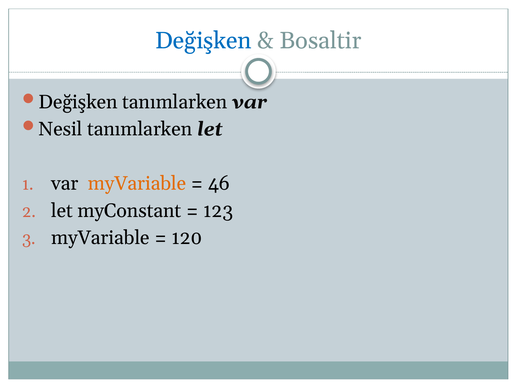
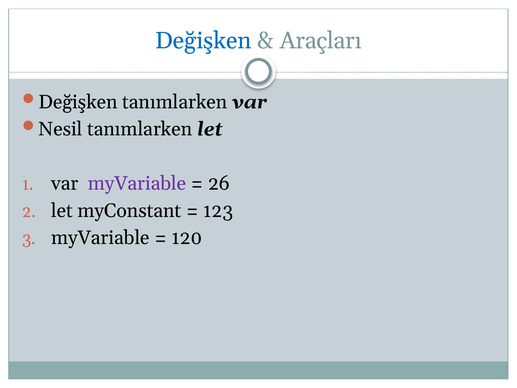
Bosaltir: Bosaltir -> Araçları
myVariable at (137, 183) colour: orange -> purple
46: 46 -> 26
